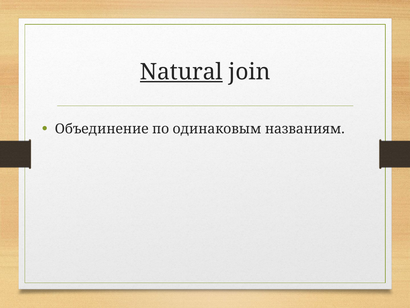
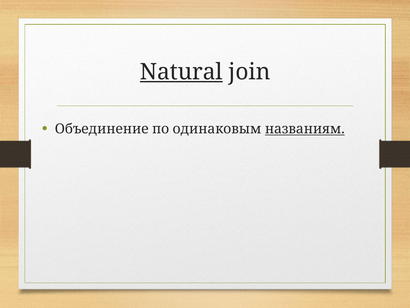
названиям underline: none -> present
